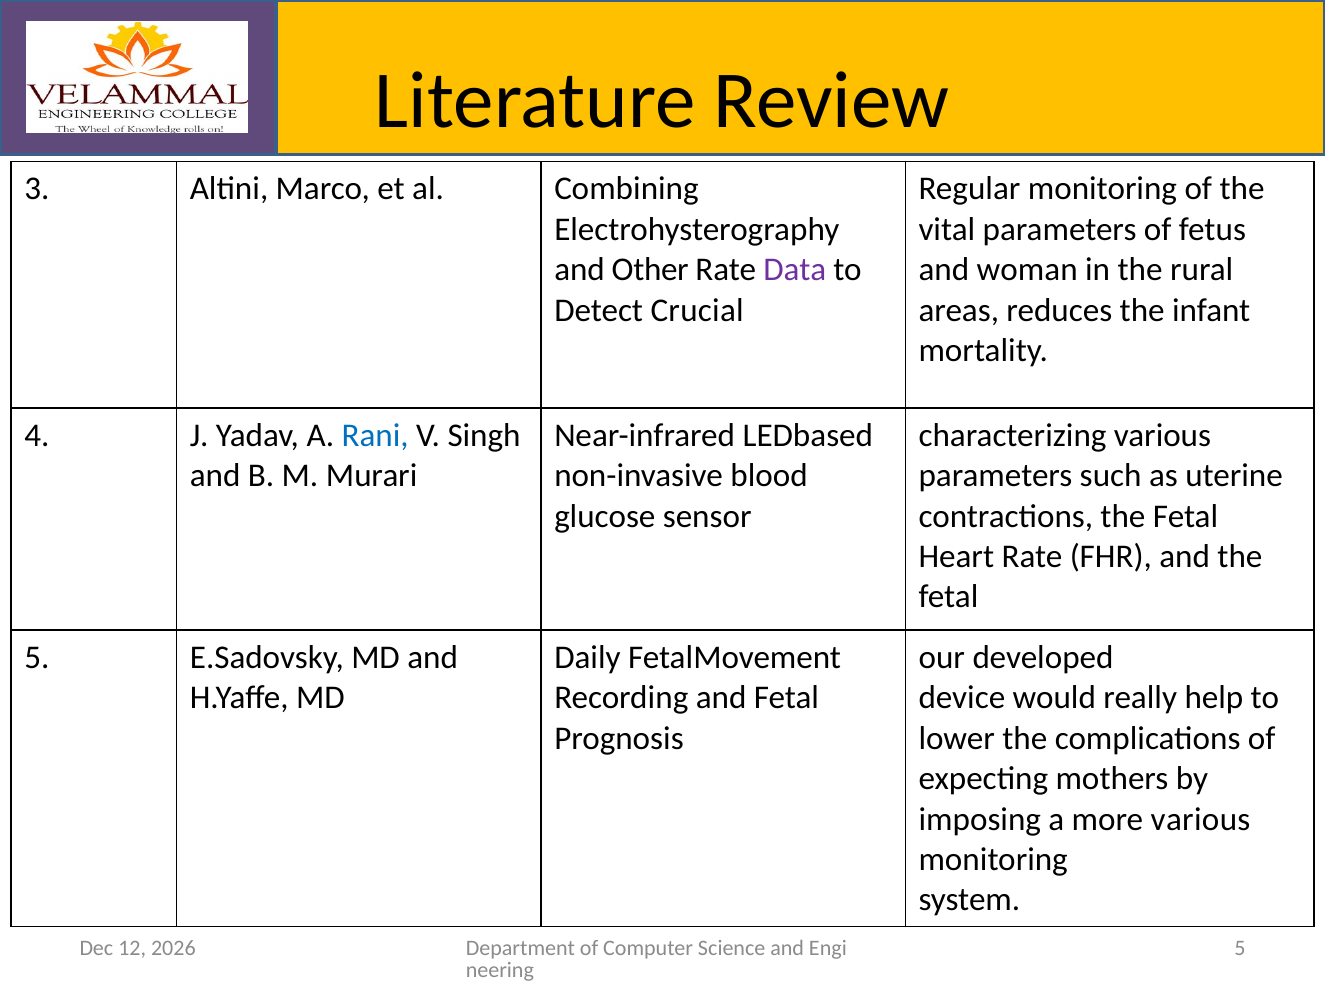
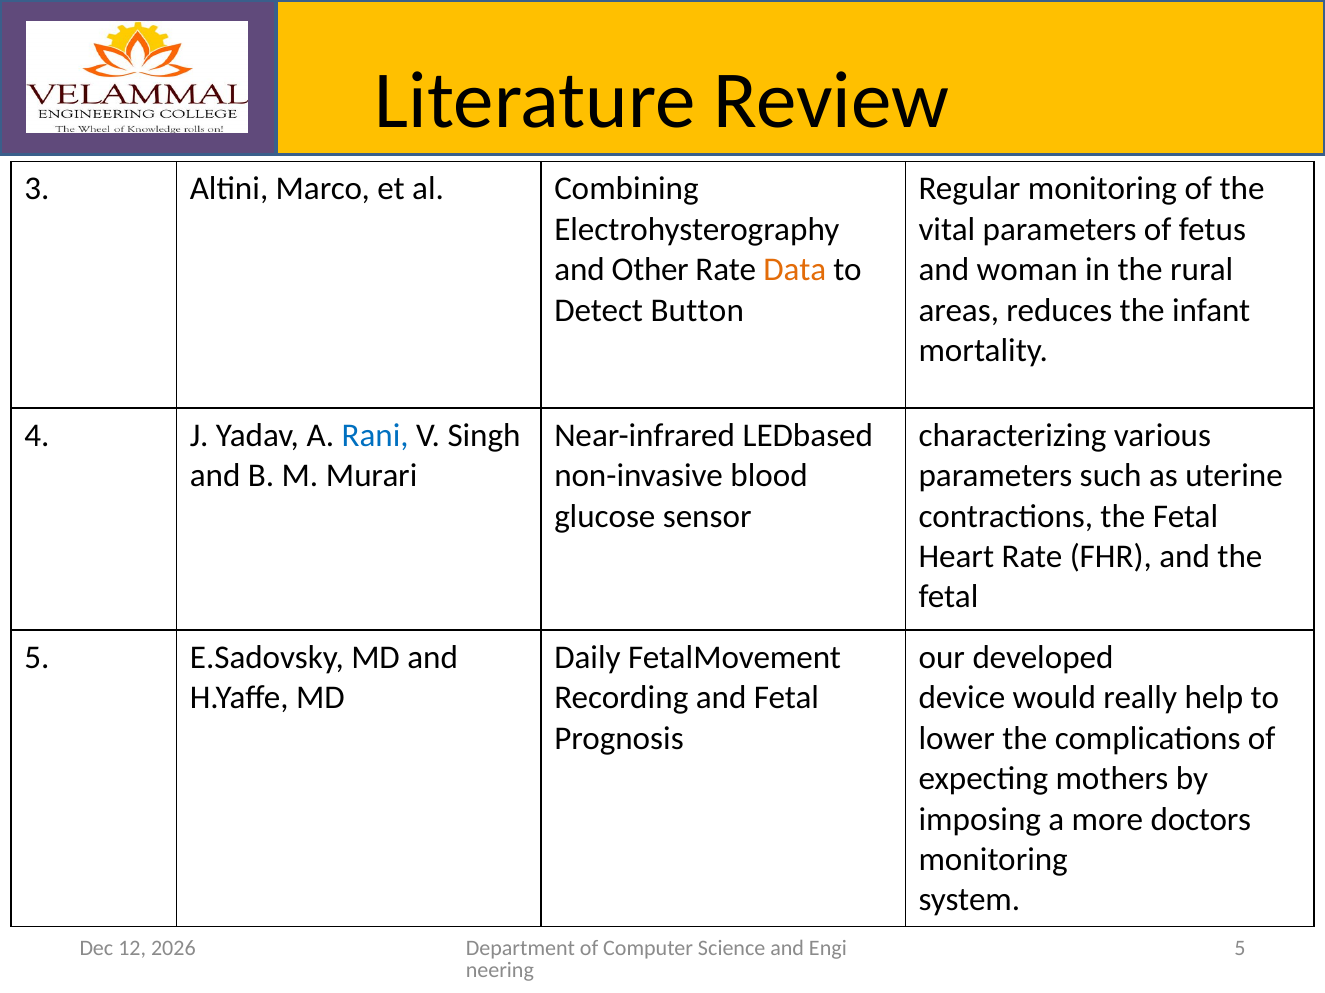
Data colour: purple -> orange
Crucial: Crucial -> Button
more various: various -> doctors
